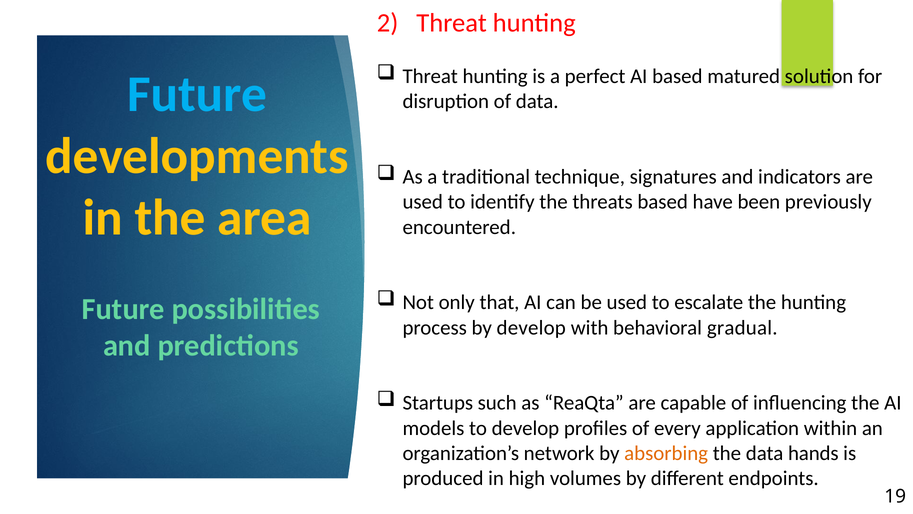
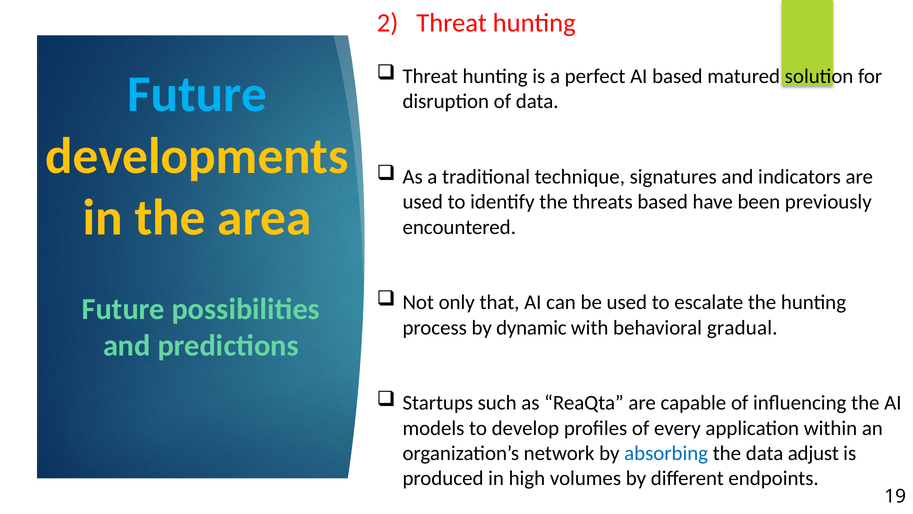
by develop: develop -> dynamic
absorbing colour: orange -> blue
hands: hands -> adjust
